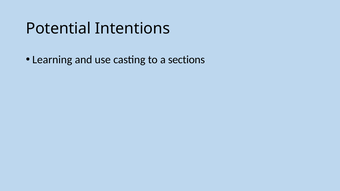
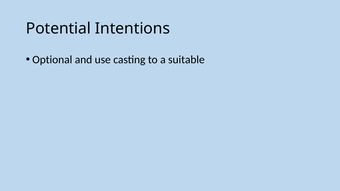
Learning: Learning -> Optional
sections: sections -> suitable
